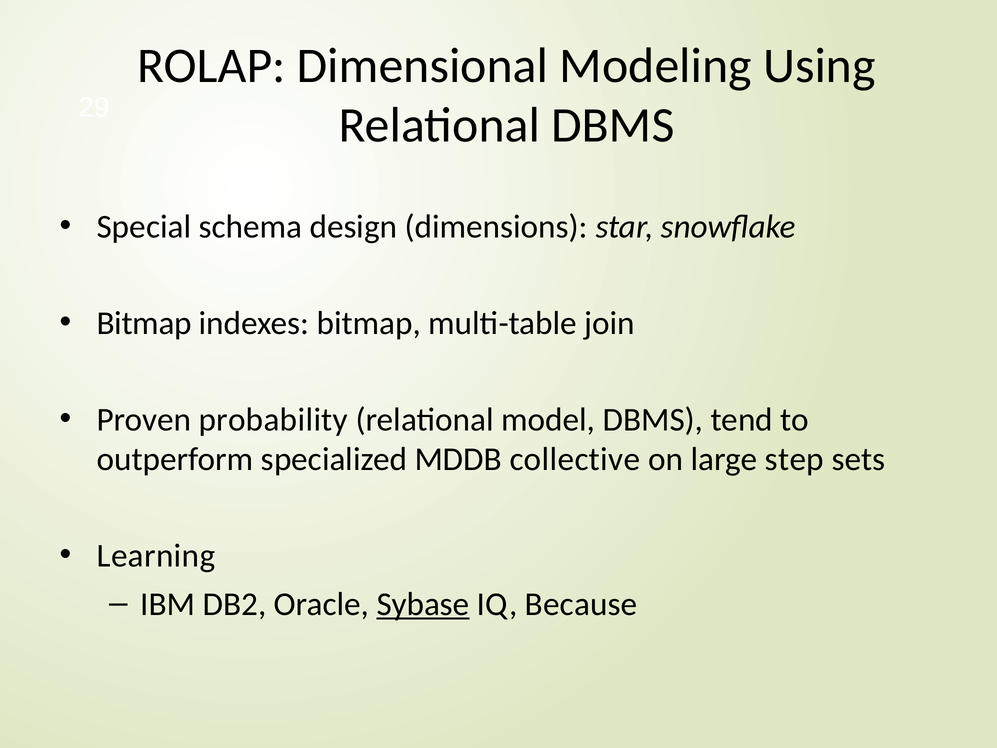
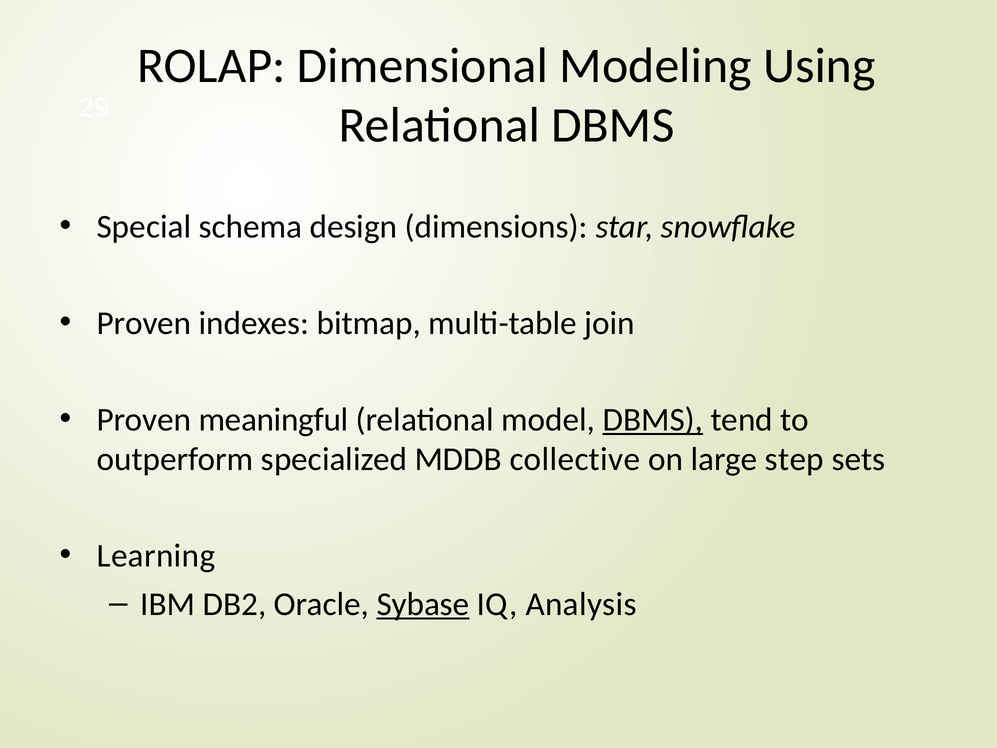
Bitmap at (144, 323): Bitmap -> Proven
probability: probability -> meaningful
DBMS at (653, 419) underline: none -> present
Because: Because -> Analysis
